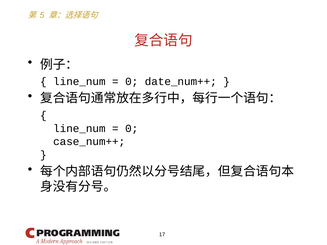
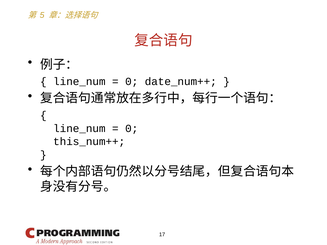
case_num++: case_num++ -> this_num++
